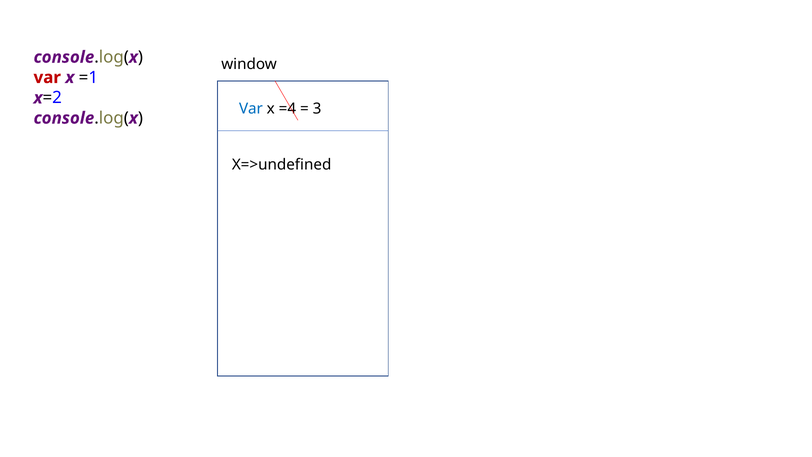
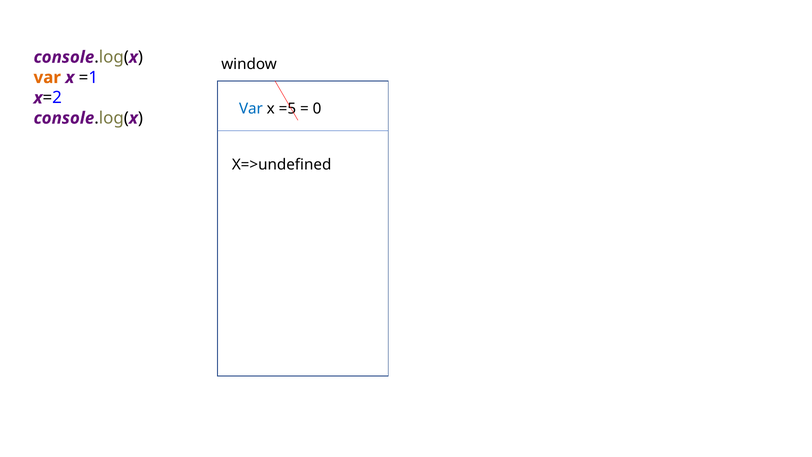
var at (47, 77) colour: red -> orange
=4: =4 -> =5
3: 3 -> 0
